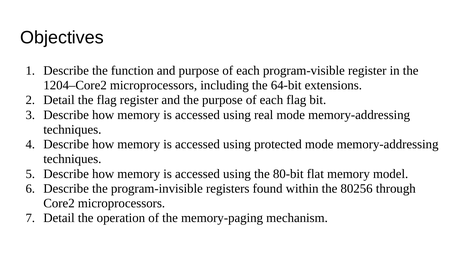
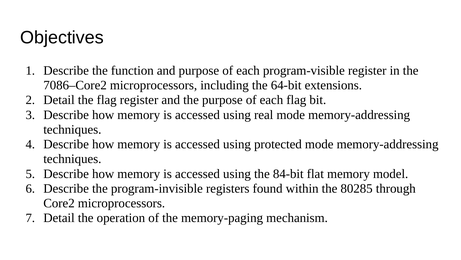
1204–Core2: 1204–Core2 -> 7086–Core2
80-bit: 80-bit -> 84-bit
80256: 80256 -> 80285
